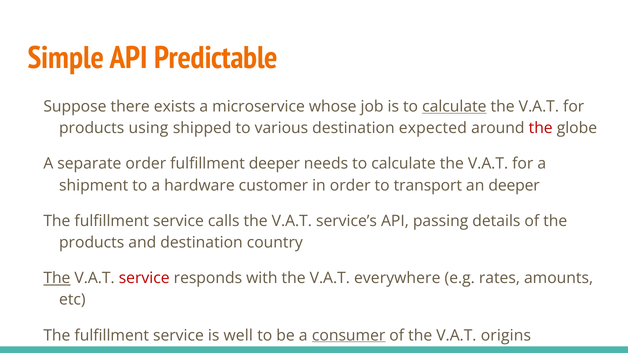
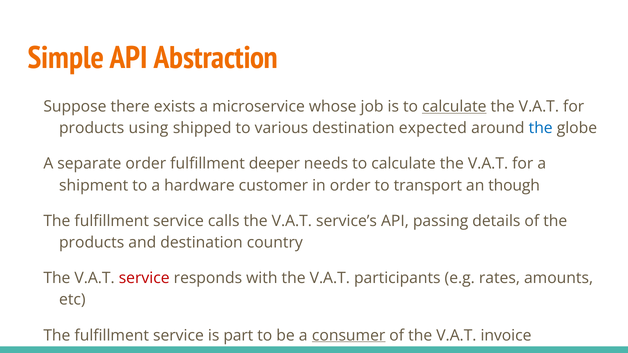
Predictable: Predictable -> Abstraction
the at (541, 128) colour: red -> blue
an deeper: deeper -> though
The at (57, 278) underline: present -> none
everywhere: everywhere -> participants
well: well -> part
origins: origins -> invoice
